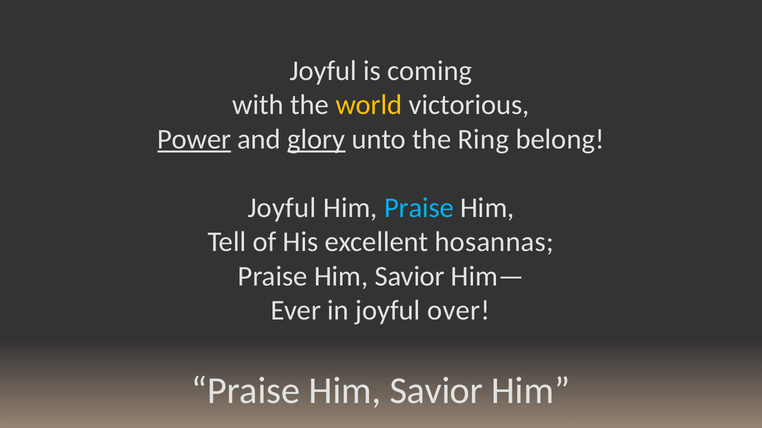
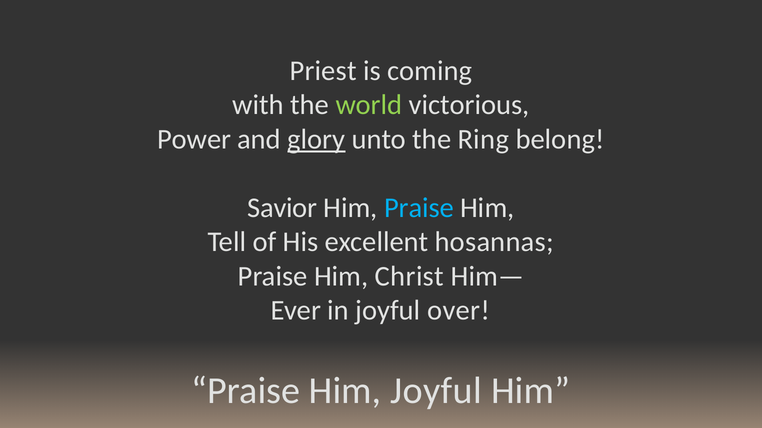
Joyful at (323, 71): Joyful -> Priest
world colour: yellow -> light green
Power underline: present -> none
Joyful at (282, 208): Joyful -> Savior
Savior at (410, 277): Savior -> Christ
Savior at (436, 391): Savior -> Joyful
